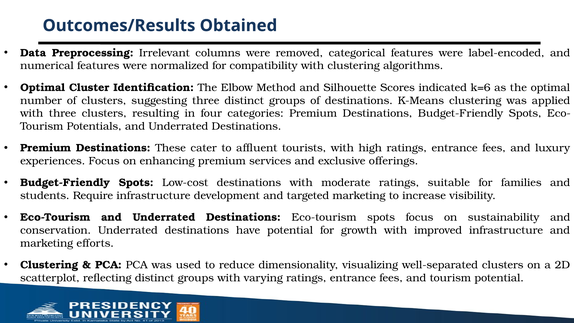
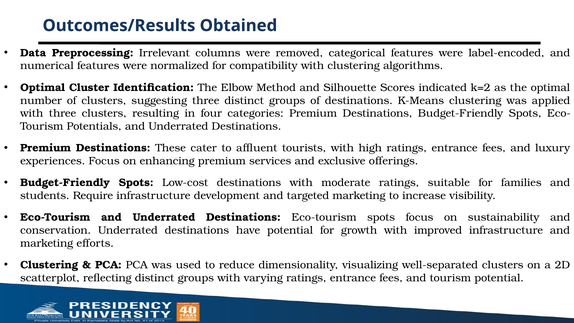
k=6: k=6 -> k=2
